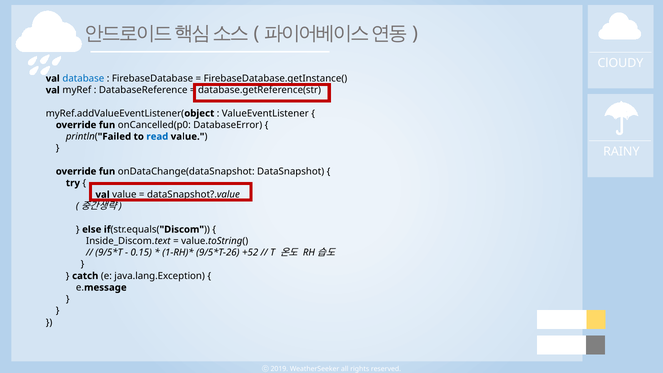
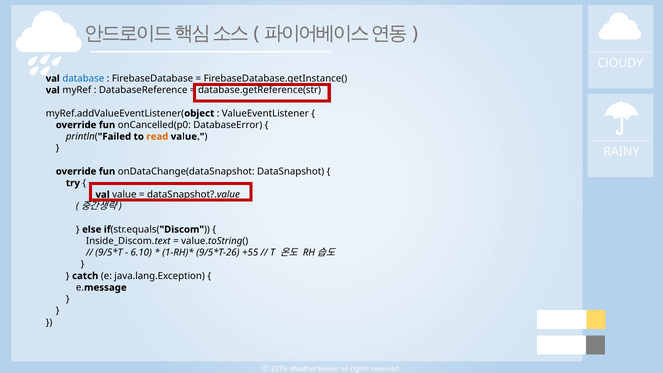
read colour: blue -> orange
0.15: 0.15 -> 6.10
+52: +52 -> +55
